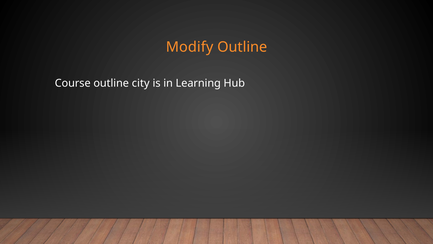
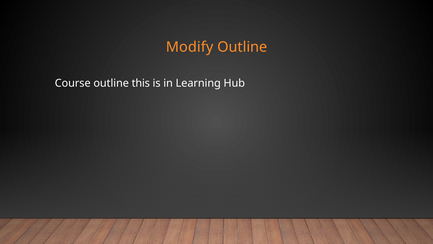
city: city -> this
